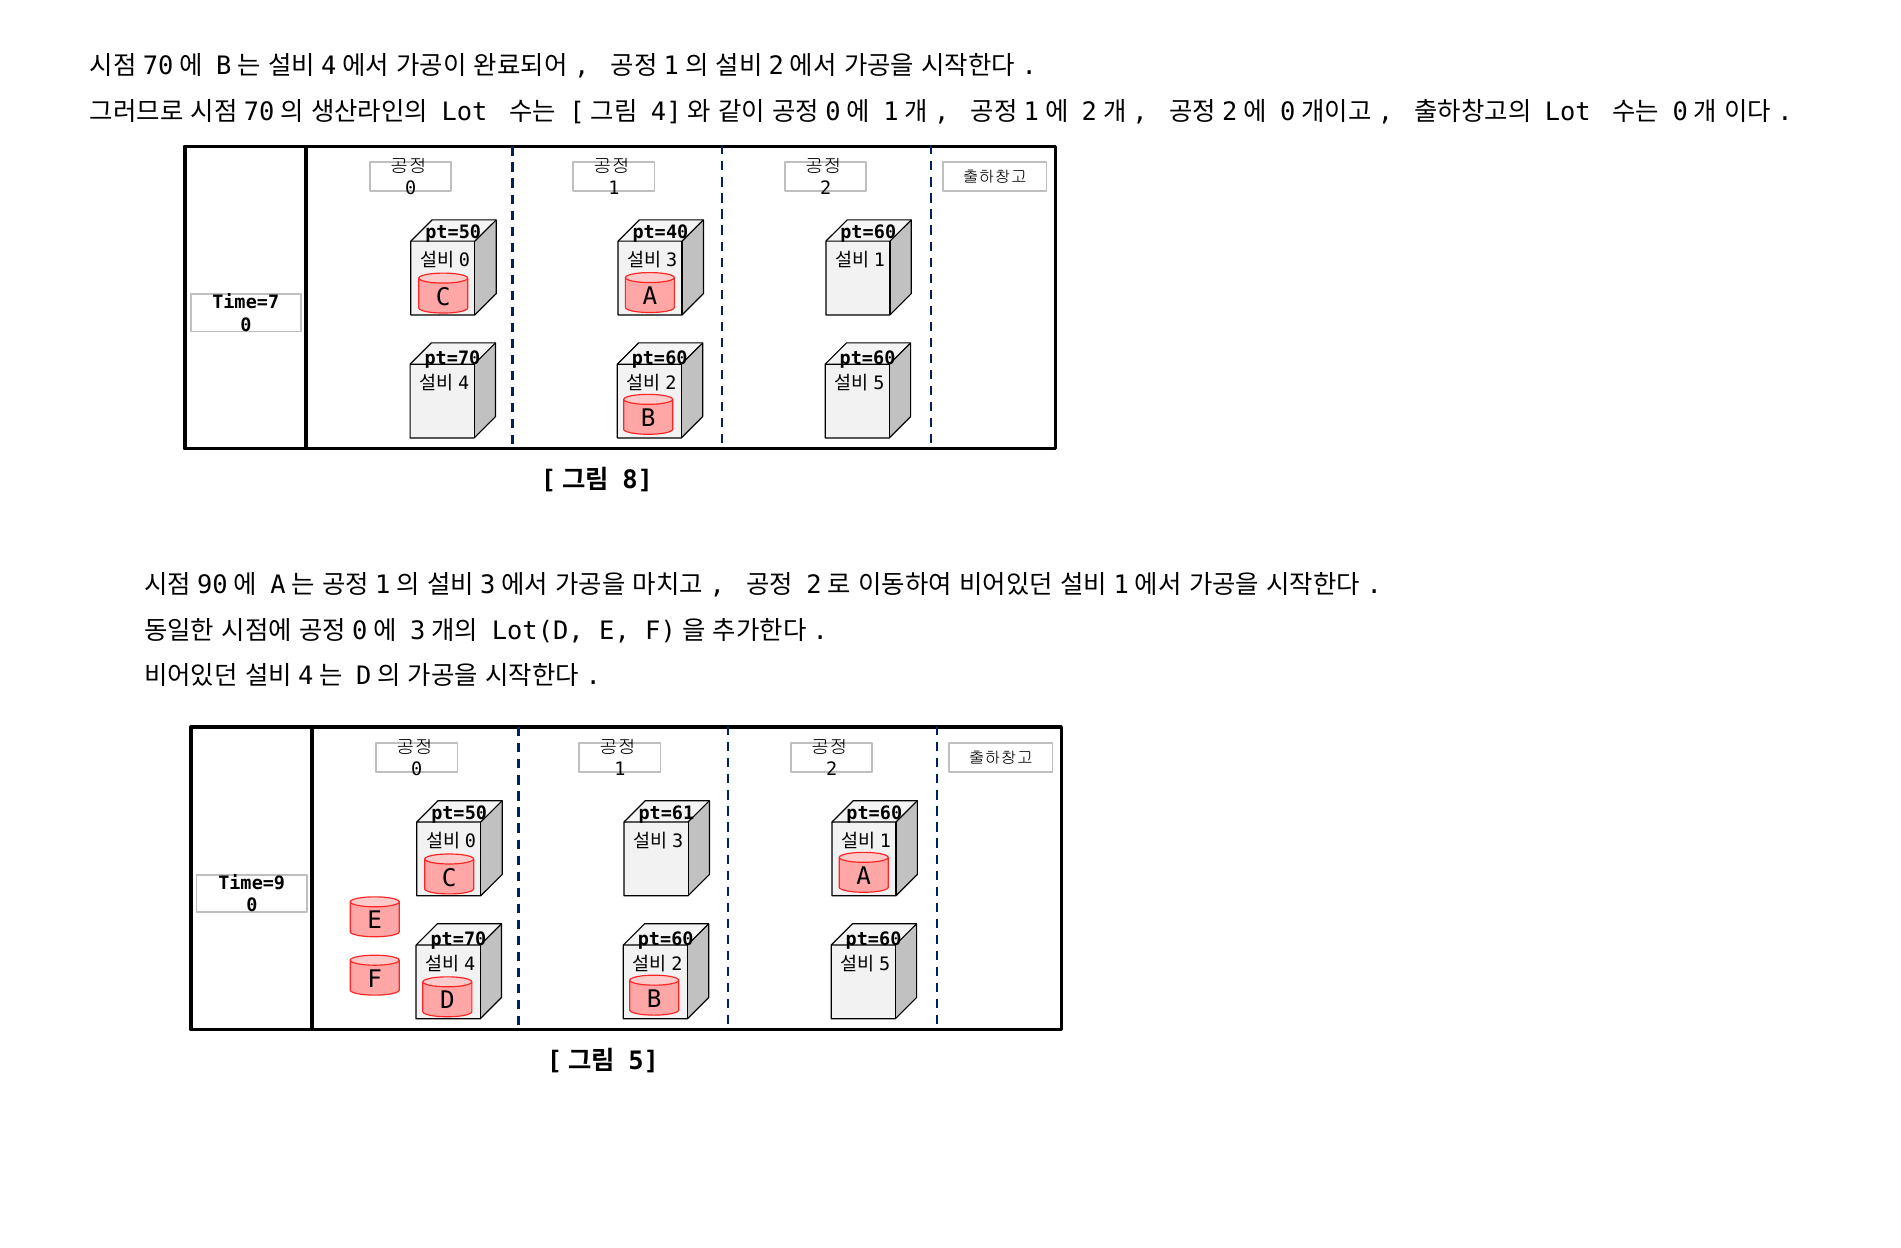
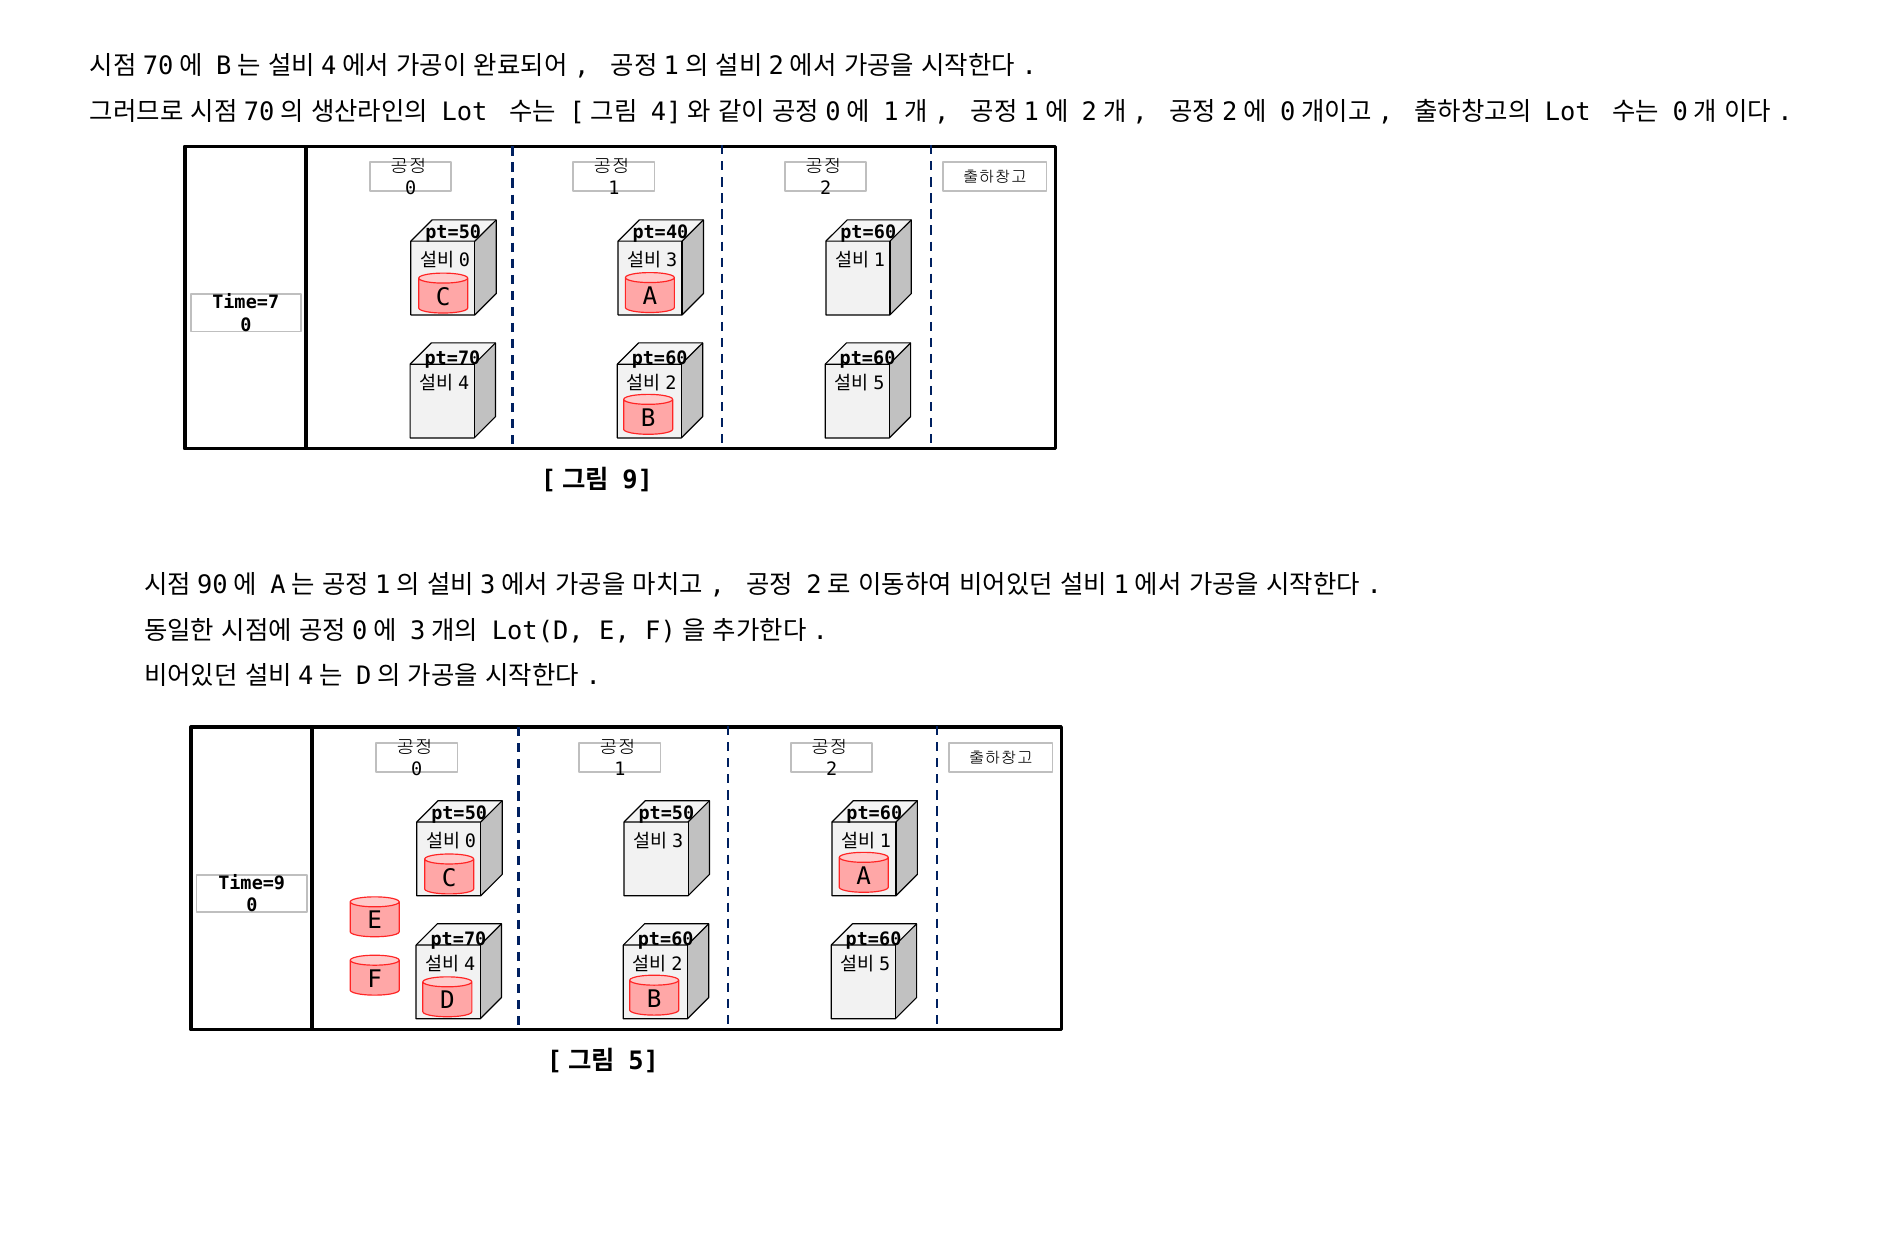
8: 8 -> 9
pt=61 at (666, 814): pt=61 -> pt=50
